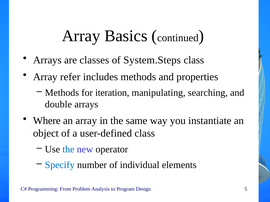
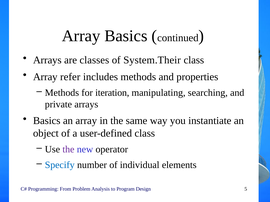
System.Steps: System.Steps -> System.Their
double: double -> private
Where at (47, 121): Where -> Basics
the at (68, 150) colour: blue -> purple
